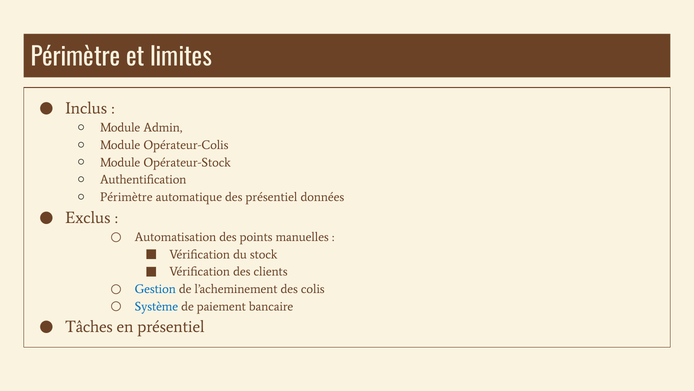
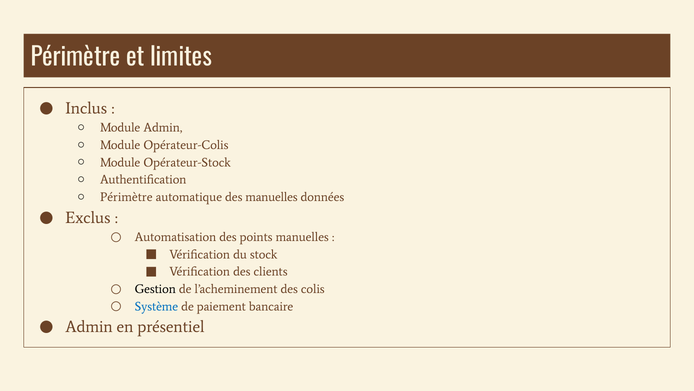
des présentiel: présentiel -> manuelles
Gestion colour: blue -> black
Tâches at (89, 326): Tâches -> Admin
